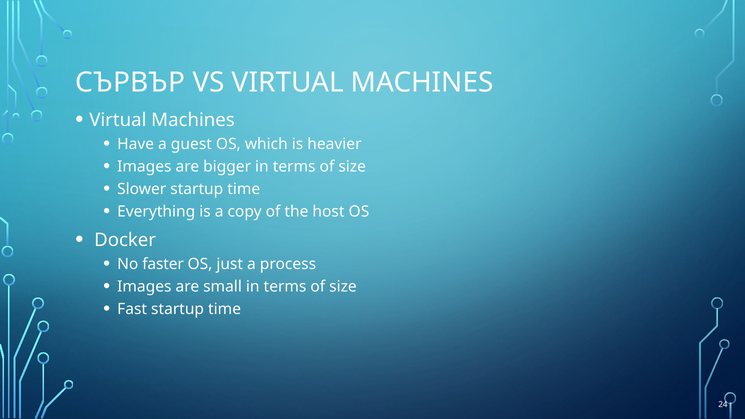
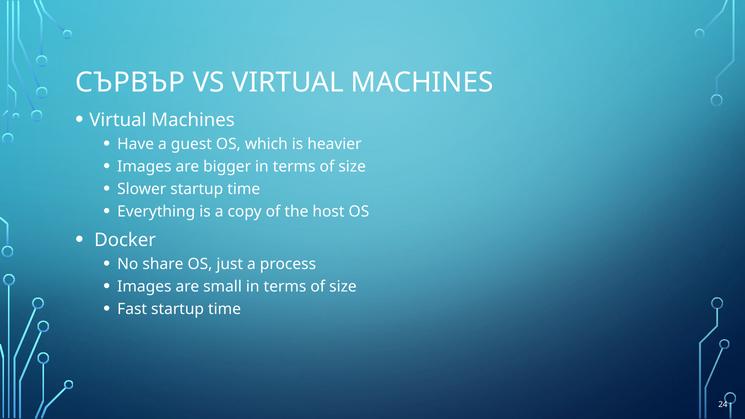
faster: faster -> share
